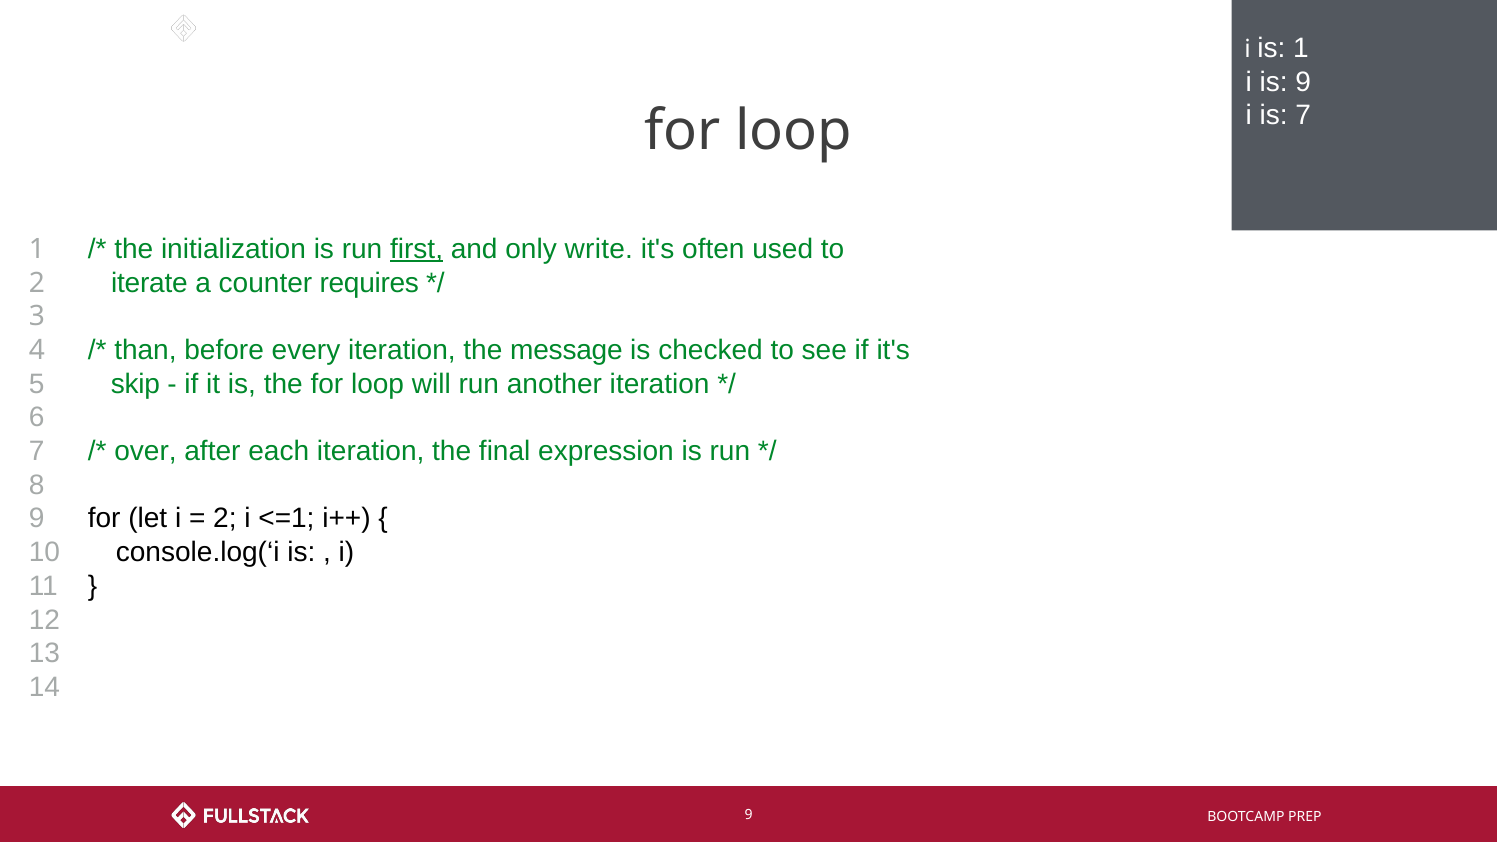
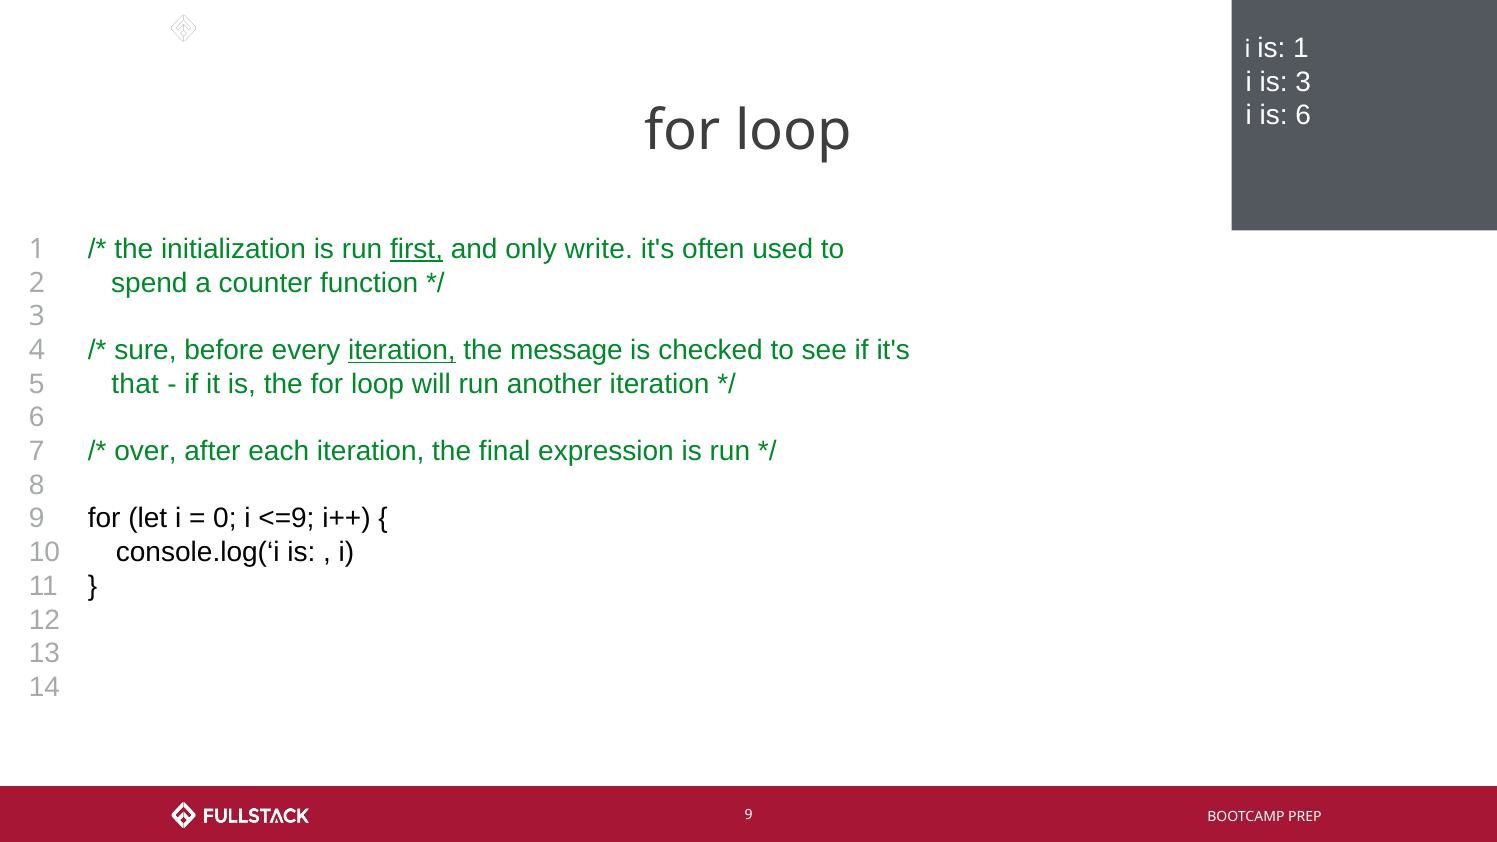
is 9: 9 -> 3
is 7: 7 -> 6
iterate: iterate -> spend
requires: requires -> function
than: than -> sure
iteration at (402, 350) underline: none -> present
skip: skip -> that
2 at (225, 519): 2 -> 0
<=1: <=1 -> <=9
